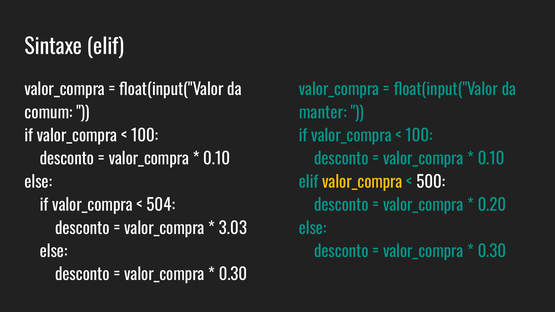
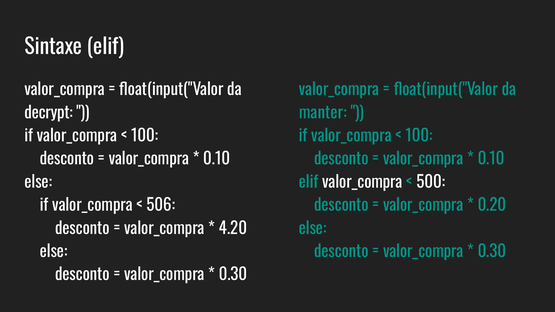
comum: comum -> decrypt
valor_compra at (362, 182) colour: yellow -> white
504: 504 -> 506
3.03: 3.03 -> 4.20
